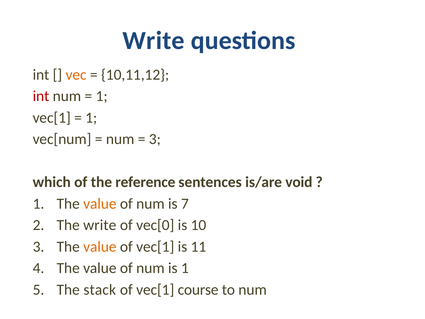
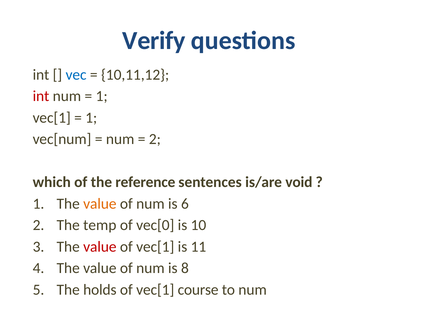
Write at (154, 41): Write -> Verify
vec colour: orange -> blue
3 at (155, 139): 3 -> 2
7: 7 -> 6
The write: write -> temp
value at (100, 246) colour: orange -> red
is 1: 1 -> 8
stack: stack -> holds
